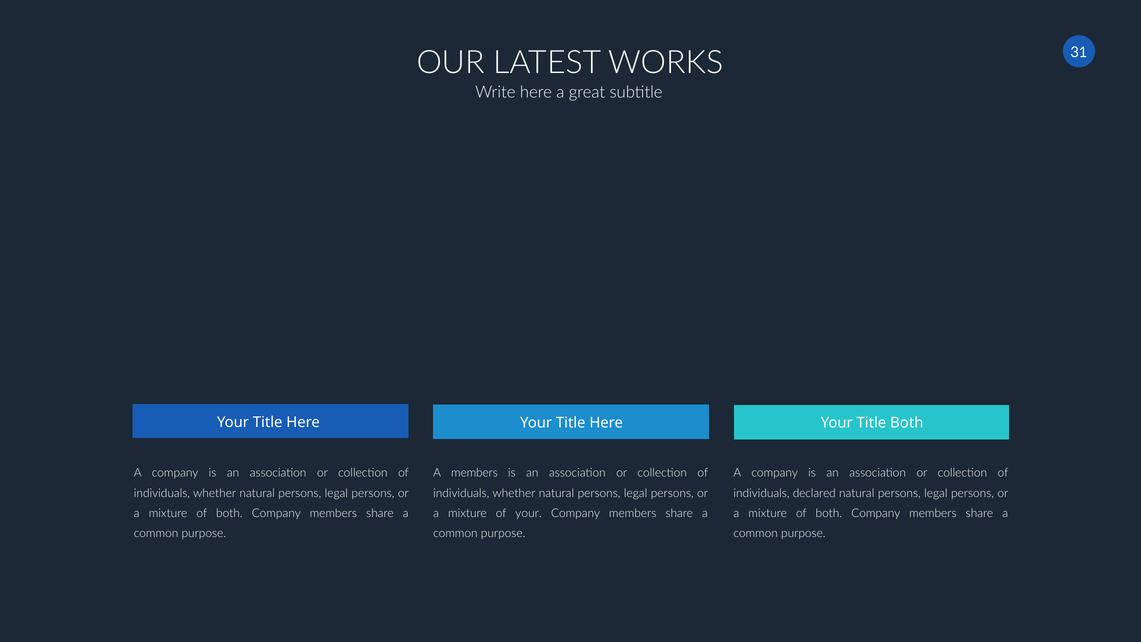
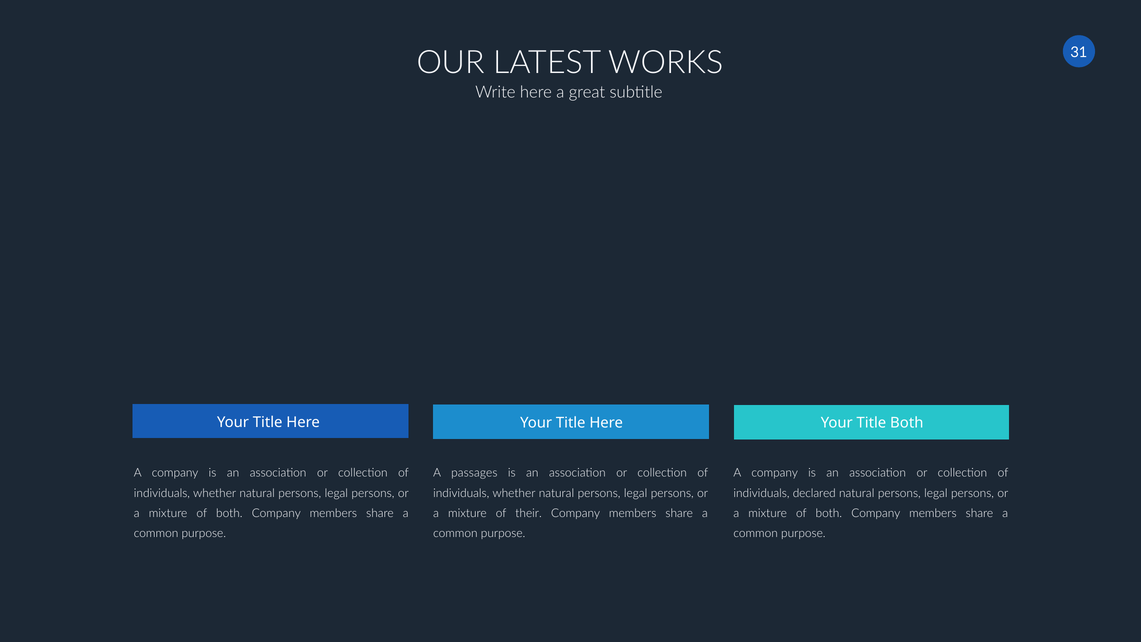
A members: members -> passages
of your: your -> their
